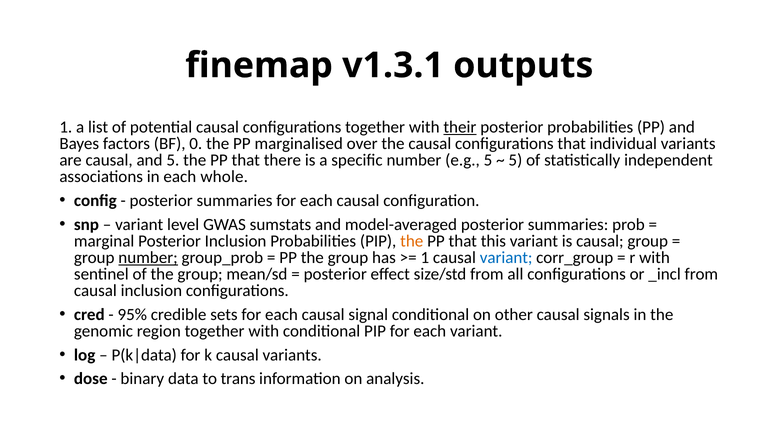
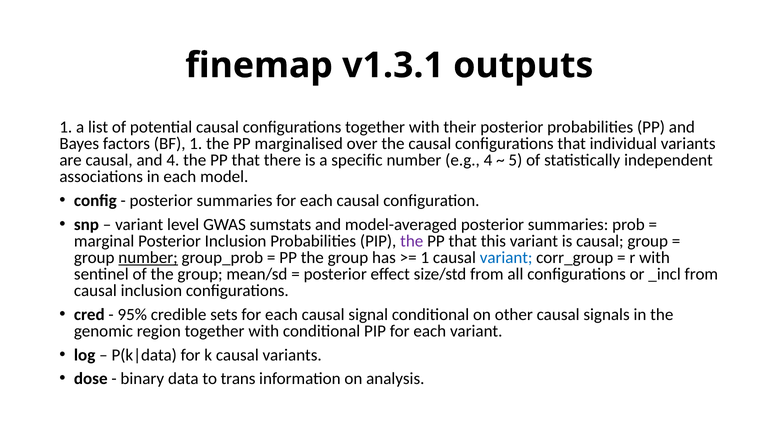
their underline: present -> none
BF 0: 0 -> 1
and 5: 5 -> 4
e.g 5: 5 -> 4
whole: whole -> model
the at (412, 241) colour: orange -> purple
